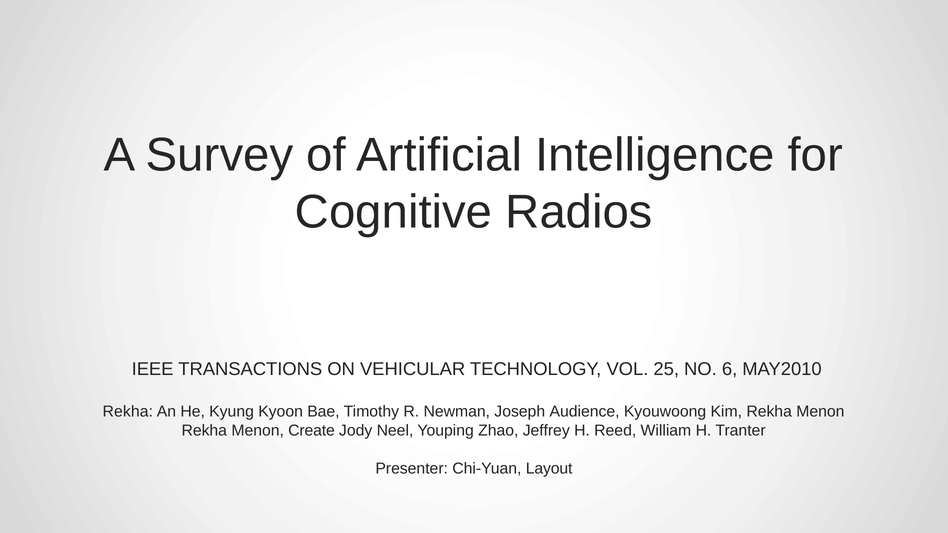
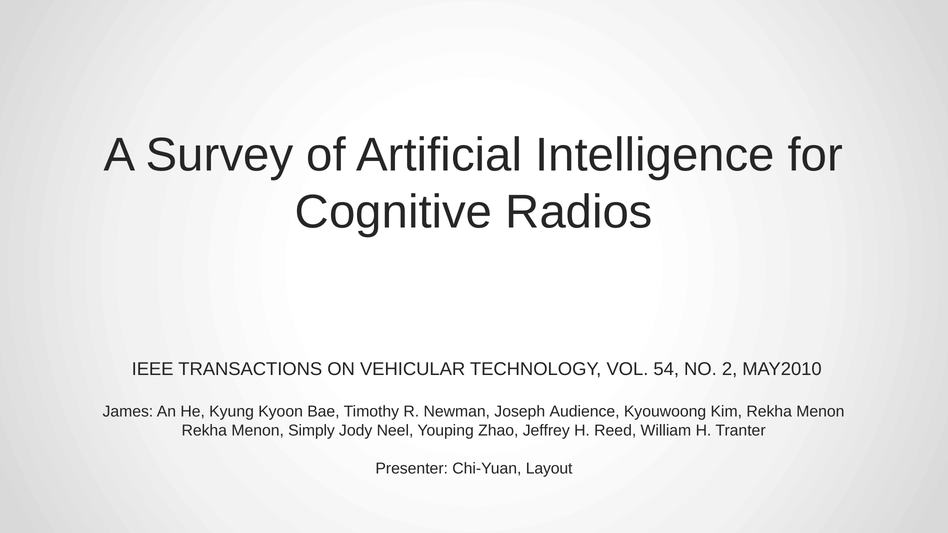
25: 25 -> 54
6: 6 -> 2
Rekha at (128, 412): Rekha -> James
Create: Create -> Simply
